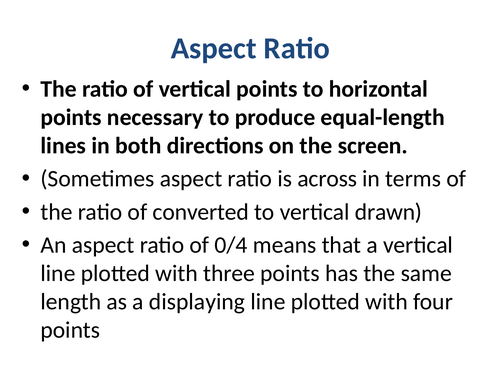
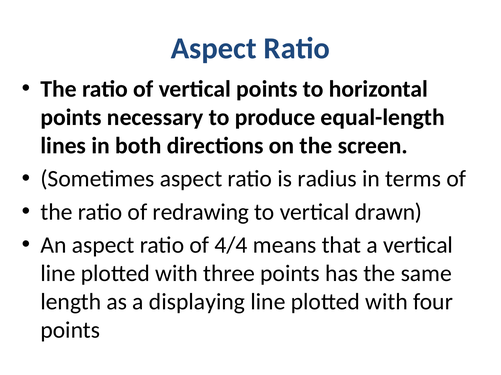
across: across -> radius
converted: converted -> redrawing
0/4: 0/4 -> 4/4
